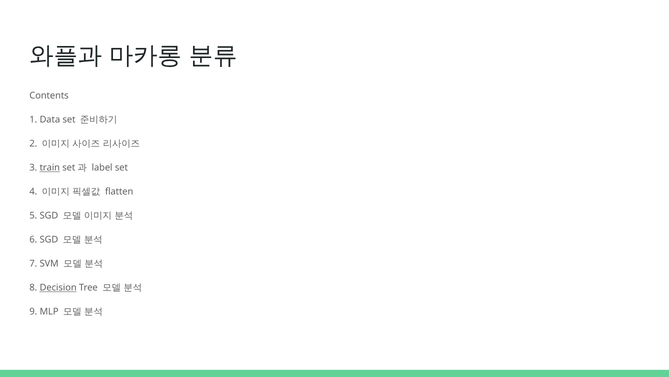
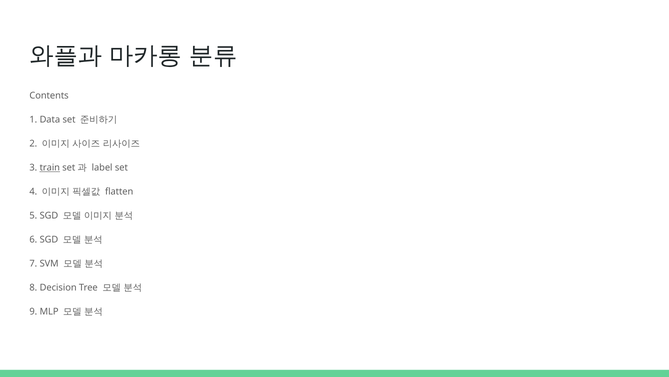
Decision underline: present -> none
